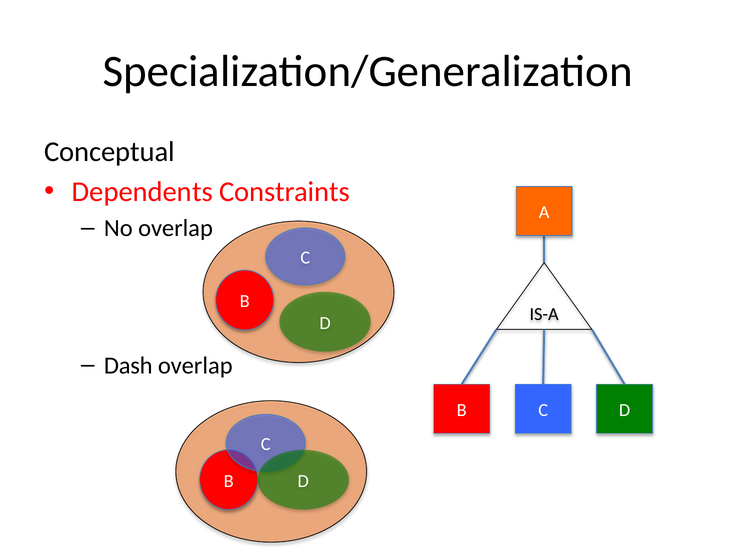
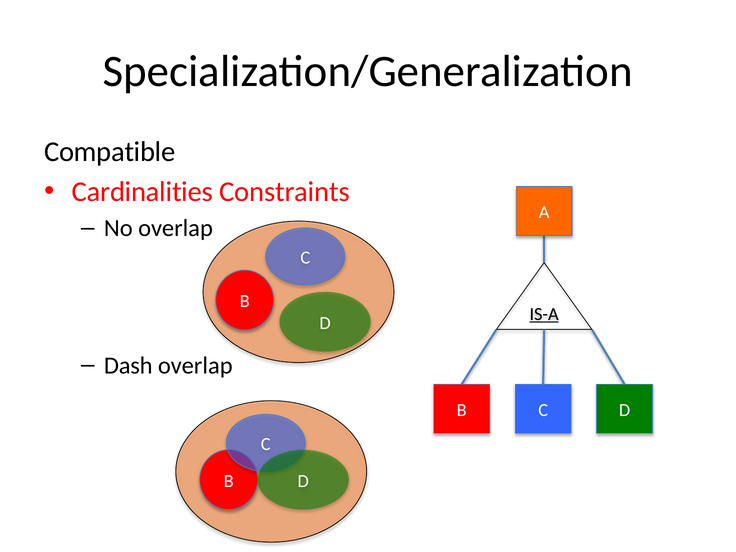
Conceptual: Conceptual -> Compatible
Dependents: Dependents -> Cardinalities
IS-A underline: none -> present
